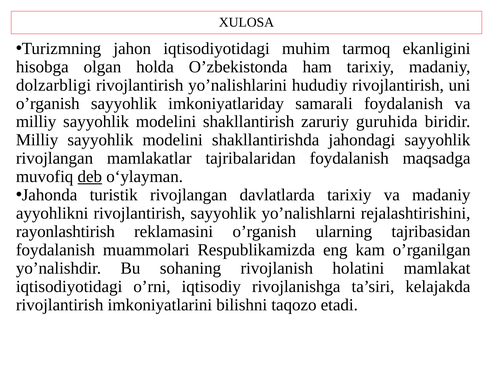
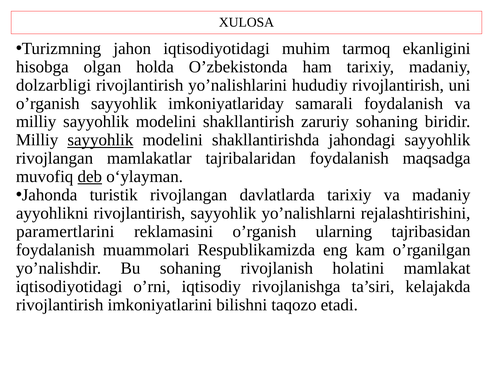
zaruriy guruhida: guruhida -> sohaning
sayyohlik at (100, 140) underline: none -> present
rayonlashtirish: rayonlashtirish -> paramertlarini
